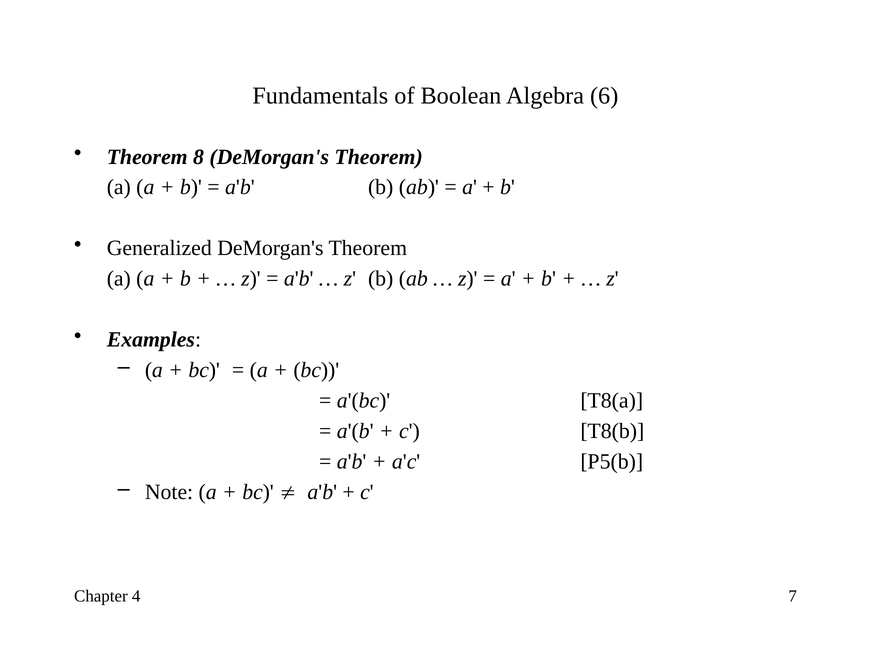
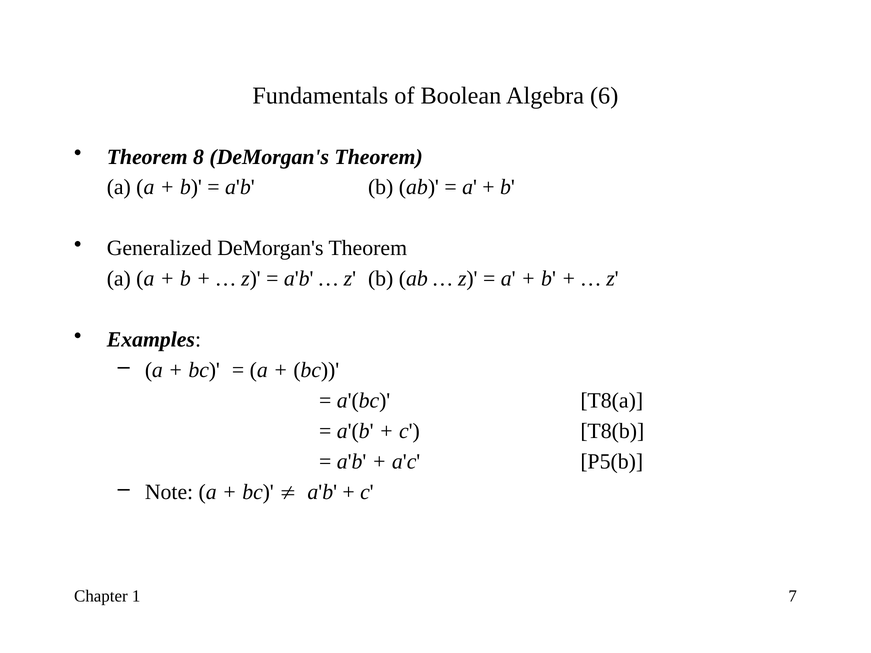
4: 4 -> 1
